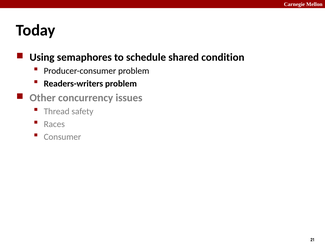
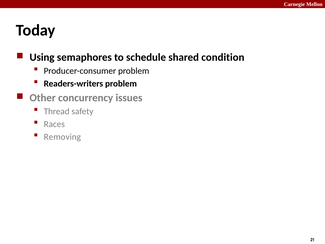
Consumer: Consumer -> Removing
